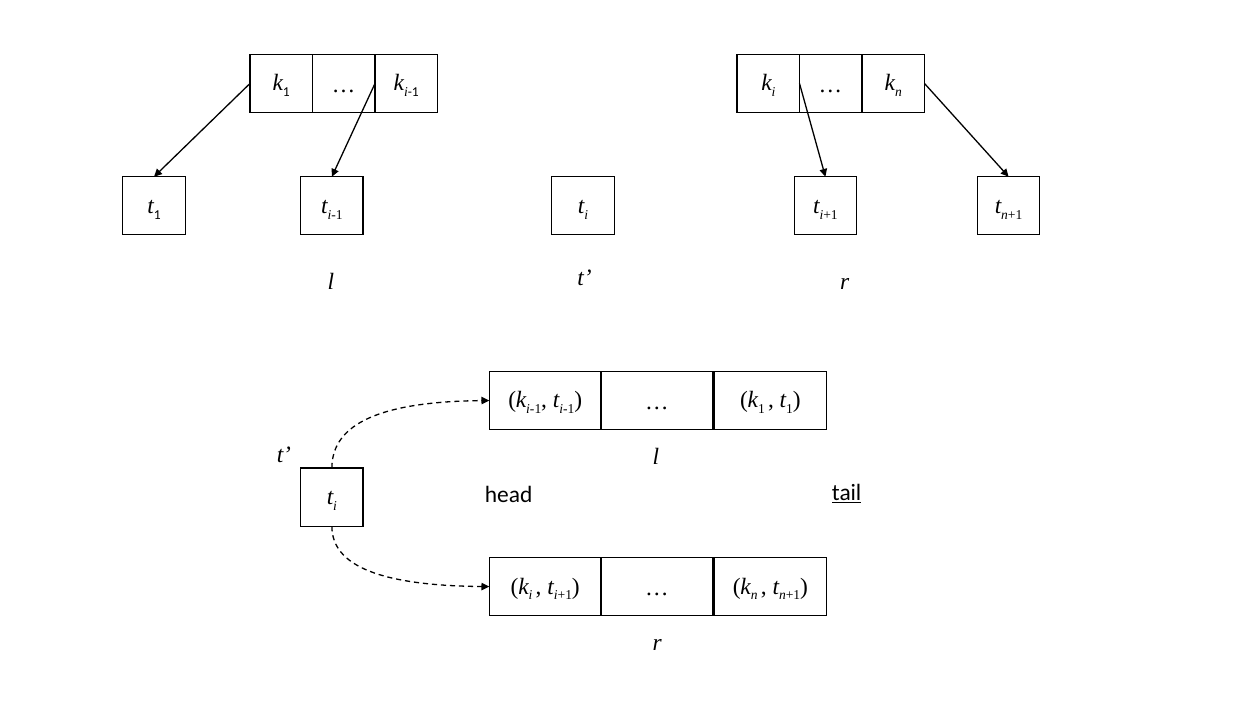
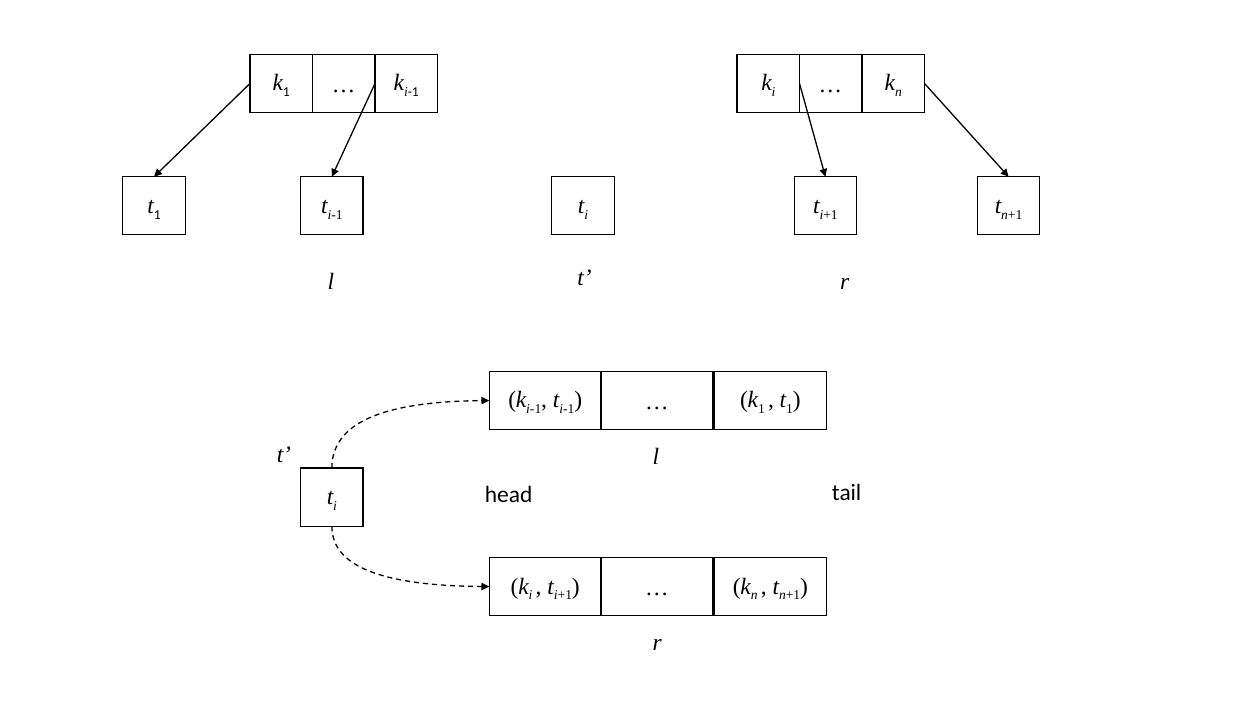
tail underline: present -> none
